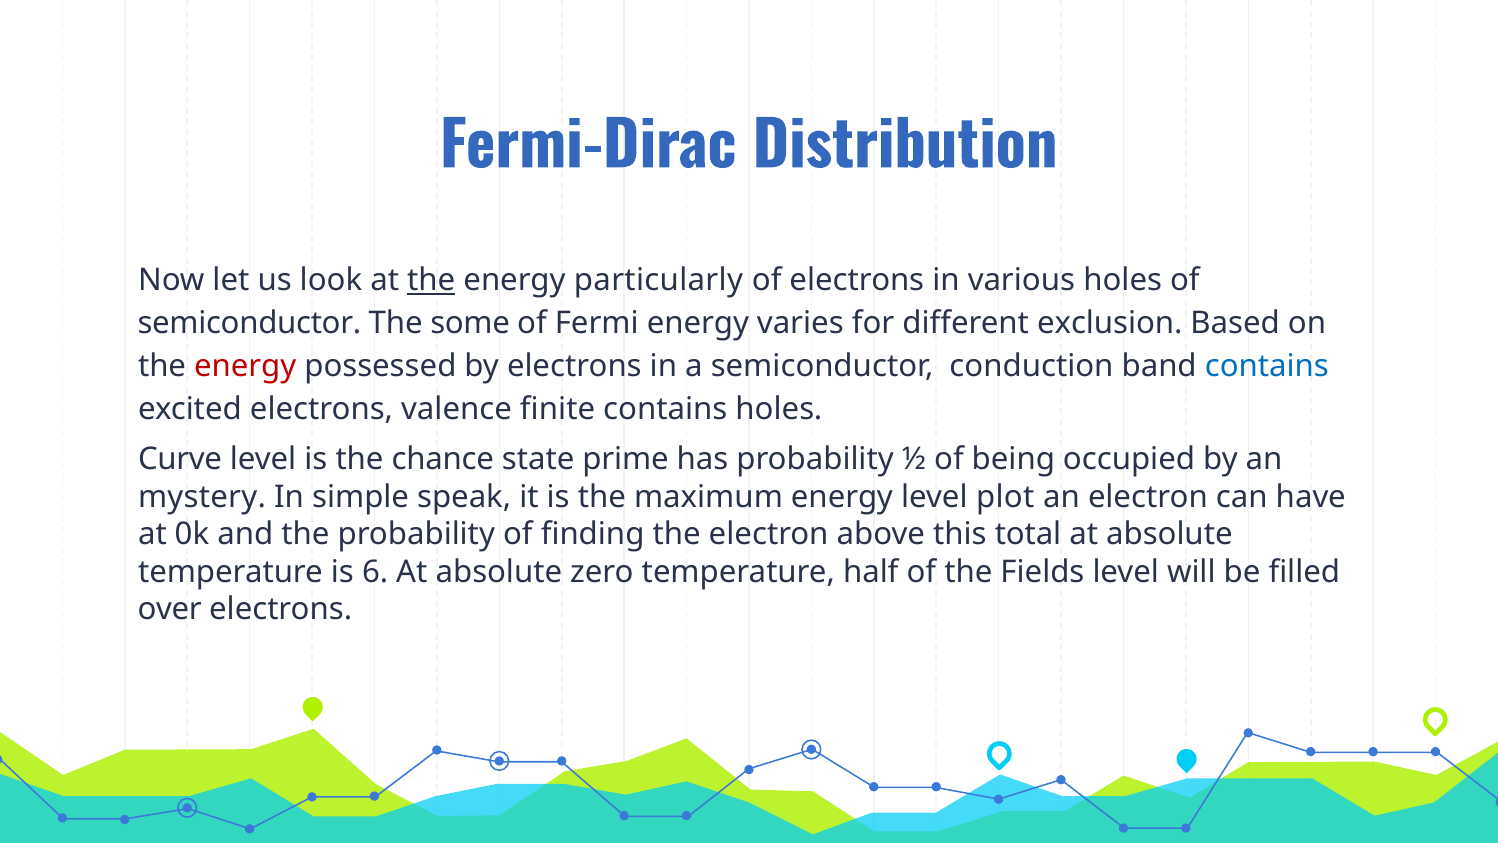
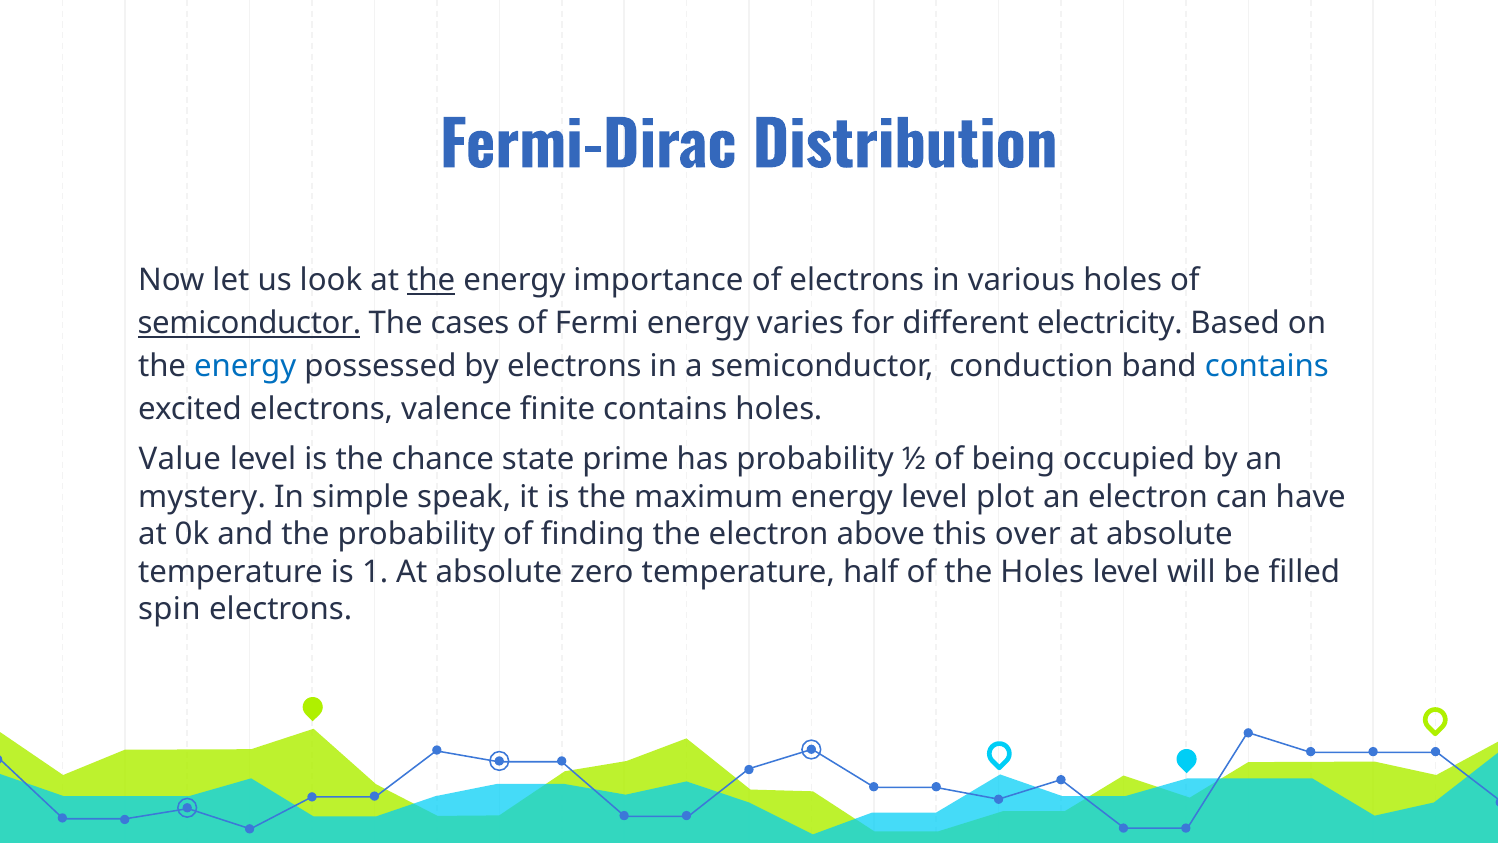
particularly: particularly -> importance
semiconductor at (249, 323) underline: none -> present
some: some -> cases
exclusion: exclusion -> electricity
energy at (245, 366) colour: red -> blue
Curve: Curve -> Value
total: total -> over
6: 6 -> 1
the Fields: Fields -> Holes
over: over -> spin
